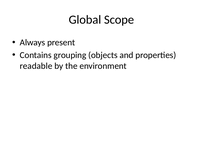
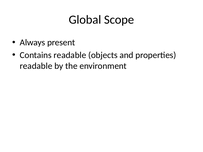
Contains grouping: grouping -> readable
